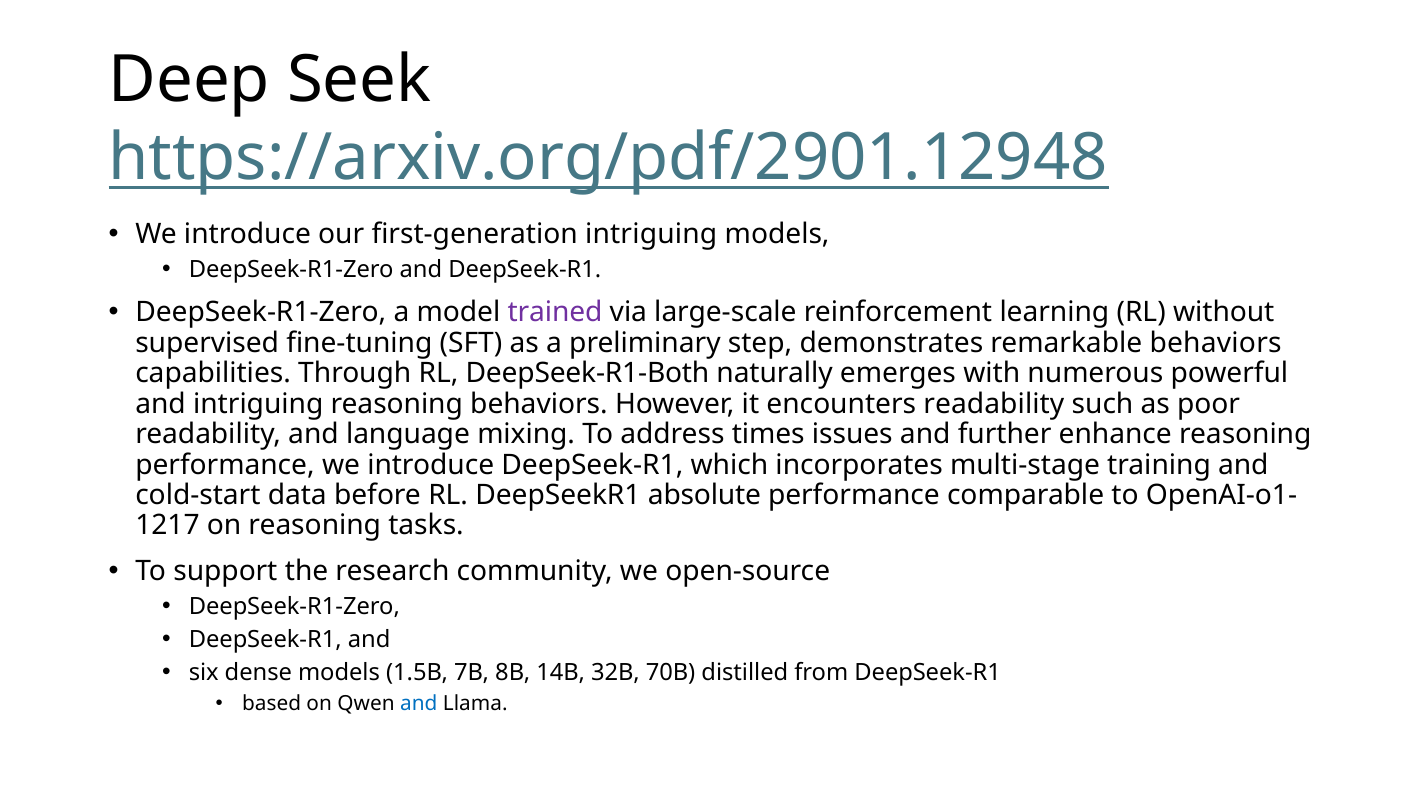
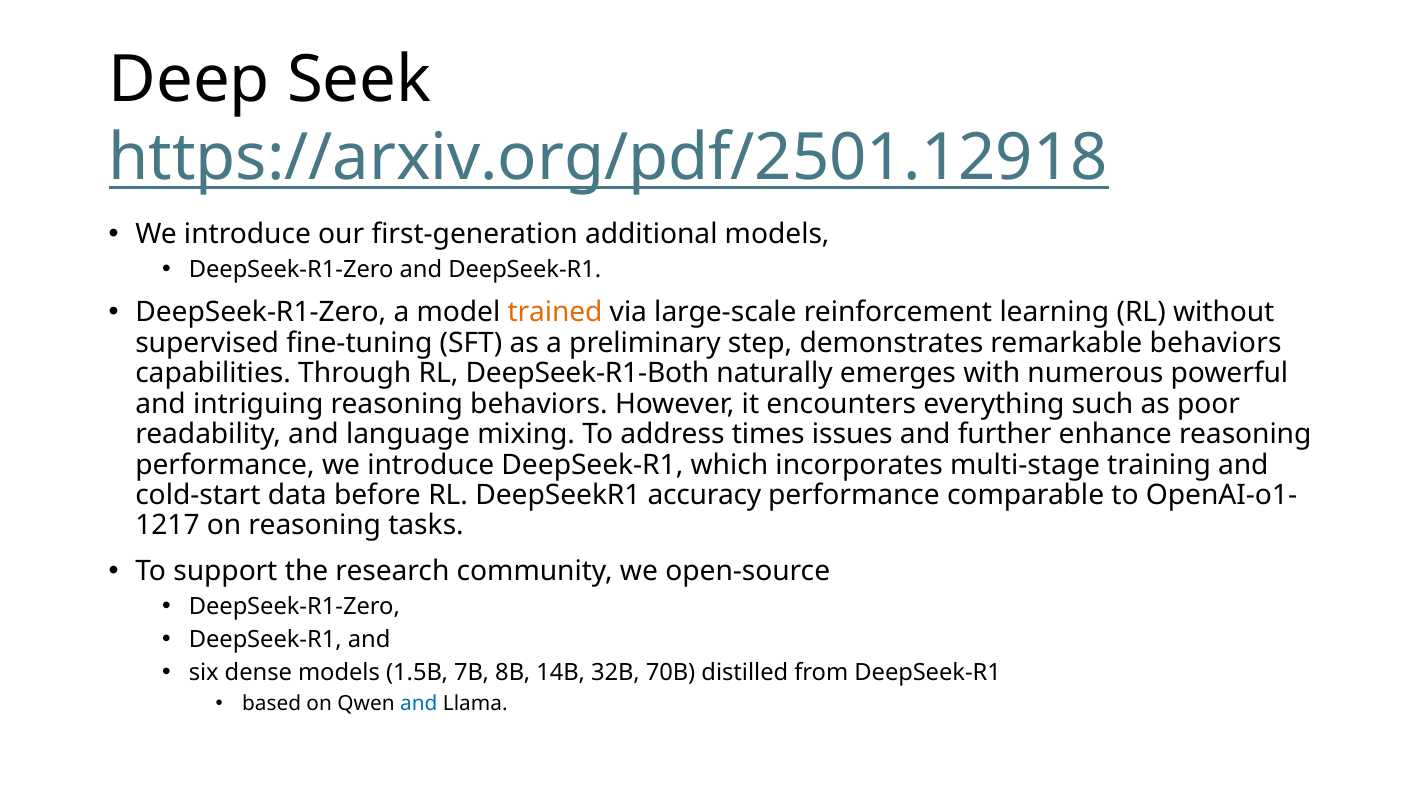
https://arxiv.org/pdf/2901.12948: https://arxiv.org/pdf/2901.12948 -> https://arxiv.org/pdf/2501.12918
first-generation intriguing: intriguing -> additional
trained colour: purple -> orange
encounters readability: readability -> everything
absolute: absolute -> accuracy
